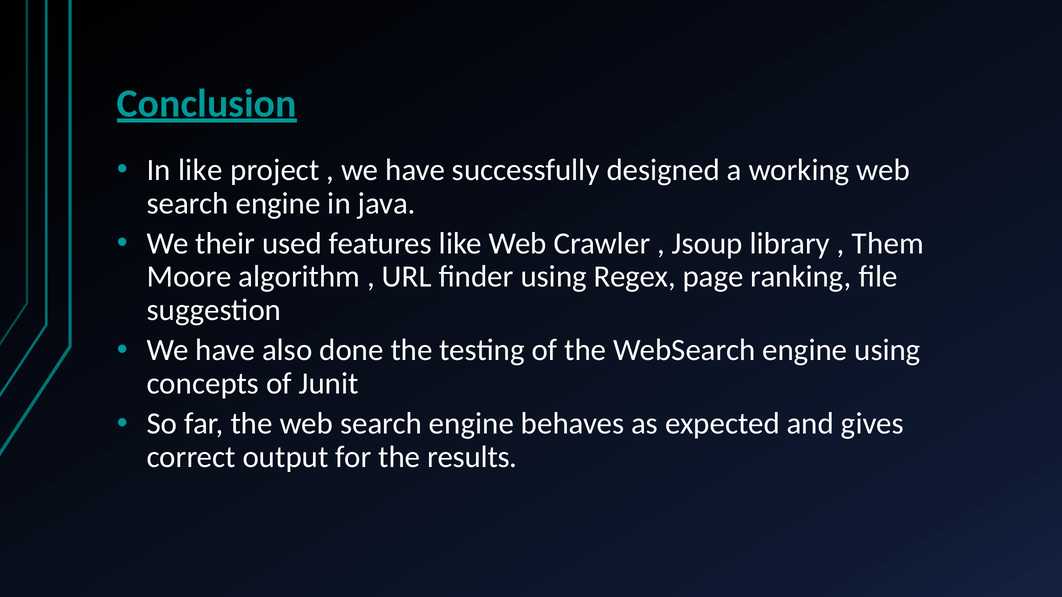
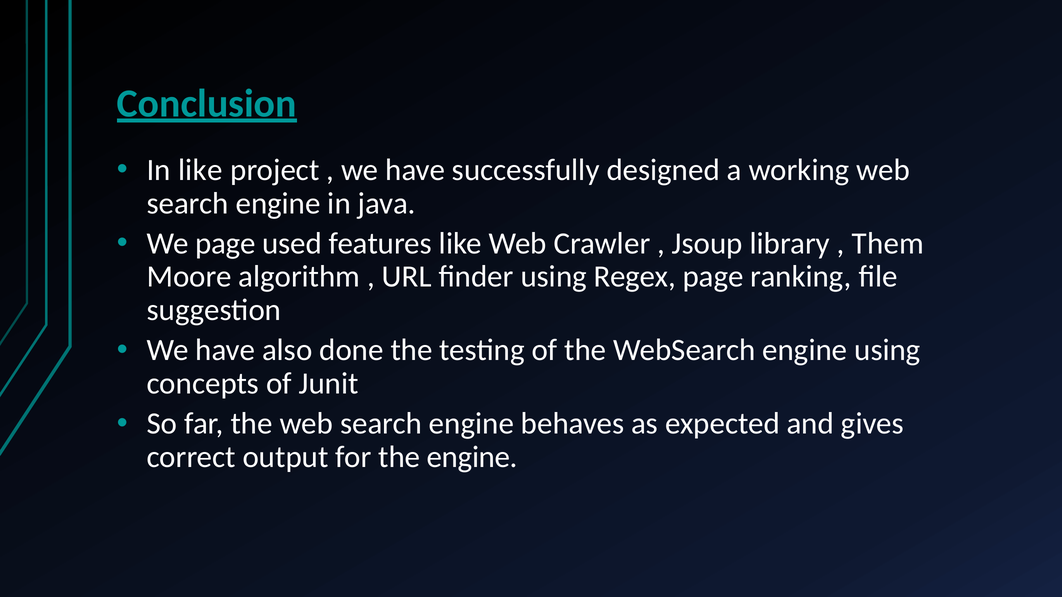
We their: their -> page
the results: results -> engine
